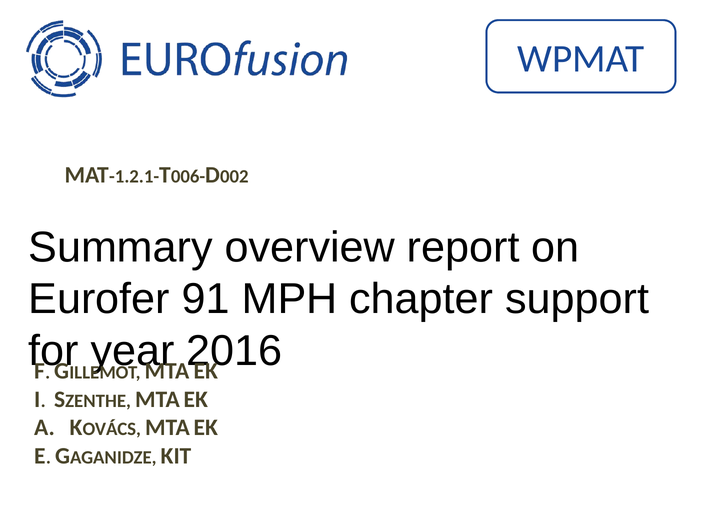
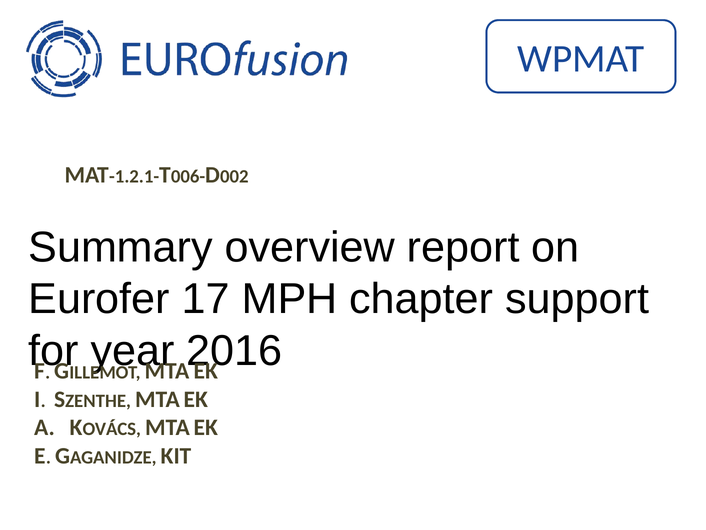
91: 91 -> 17
